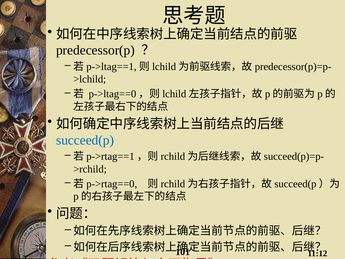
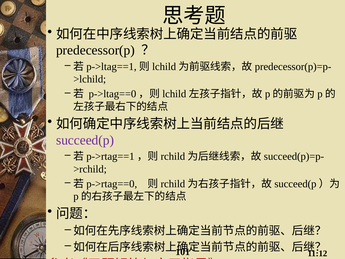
succeed(p colour: blue -> purple
